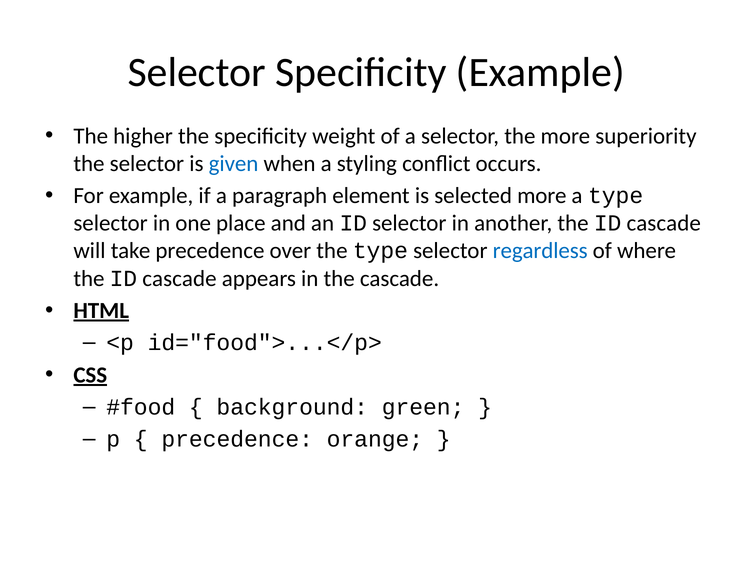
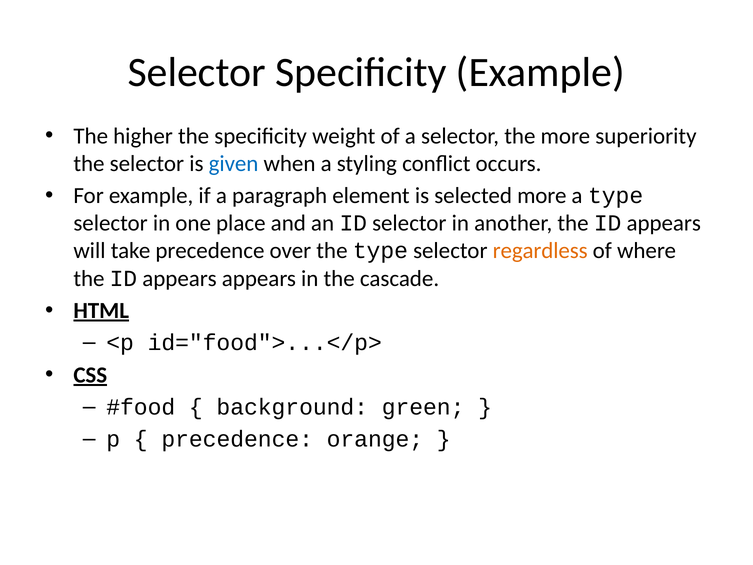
another the ID cascade: cascade -> appears
regardless colour: blue -> orange
cascade at (179, 278): cascade -> appears
